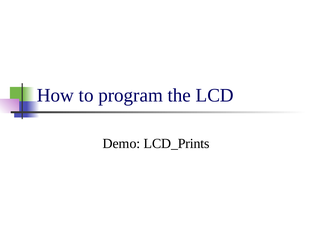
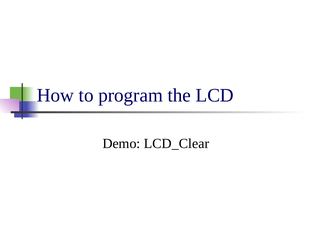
LCD_Prints: LCD_Prints -> LCD_Clear
